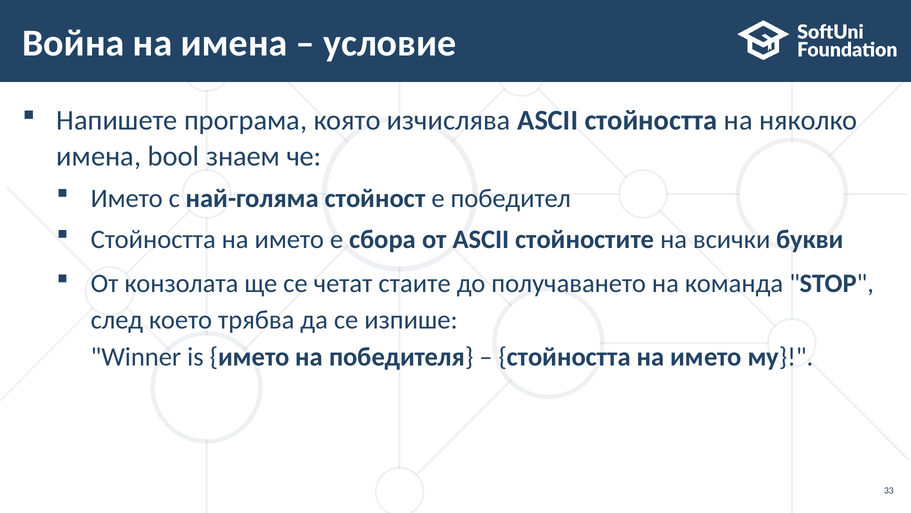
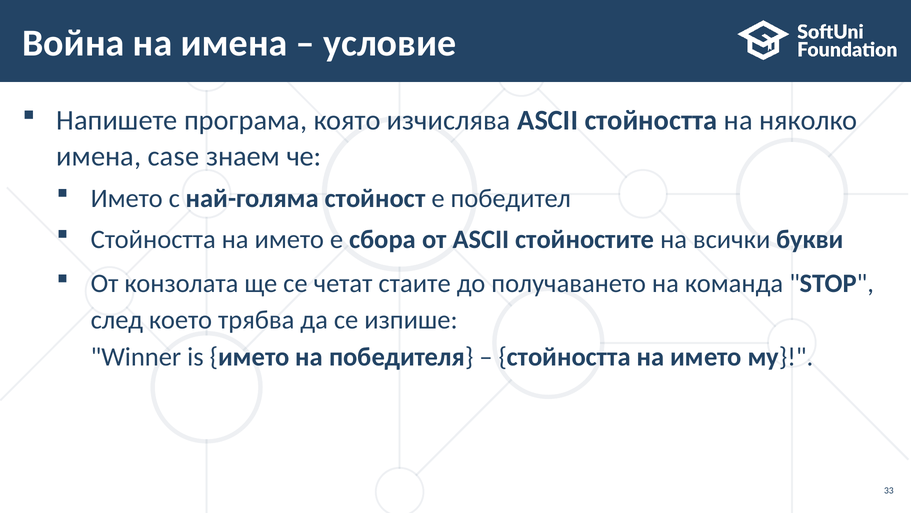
bool: bool -> case
